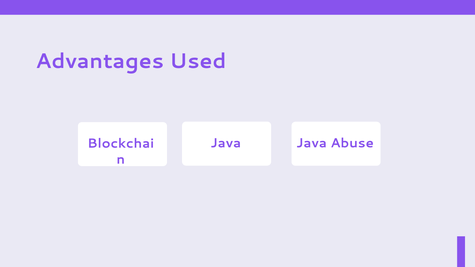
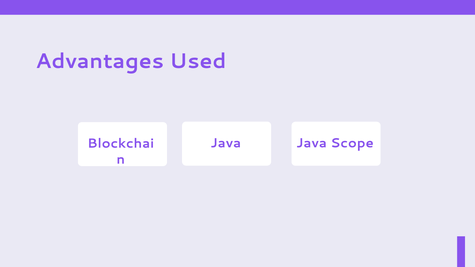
Abuse: Abuse -> Scope
